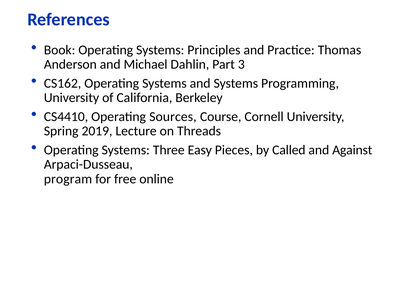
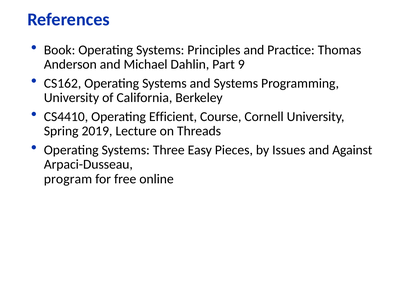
3: 3 -> 9
Sources: Sources -> Efficient
Called: Called -> Issues
